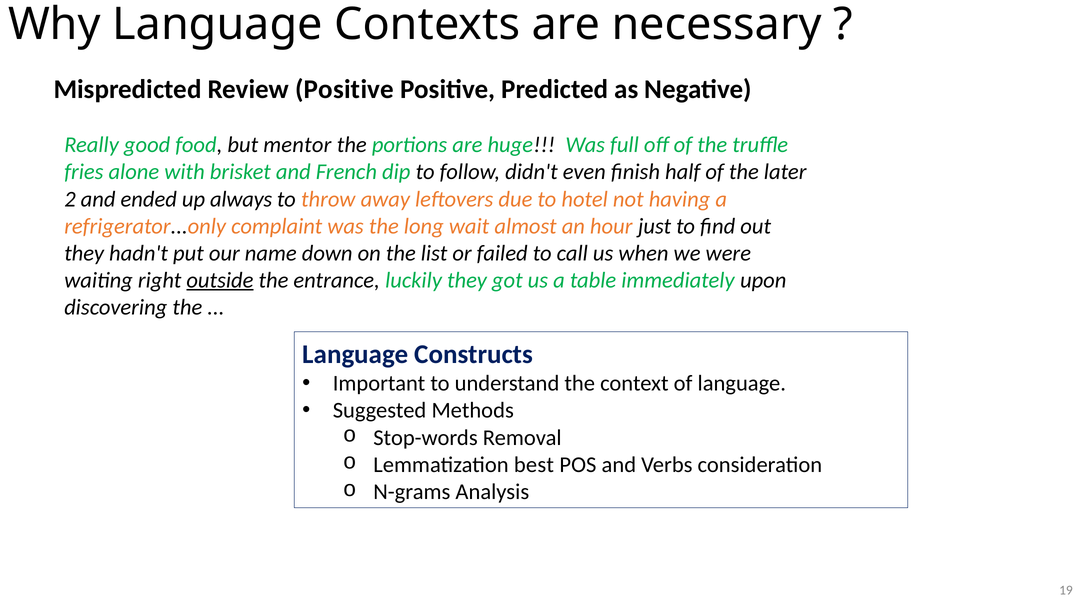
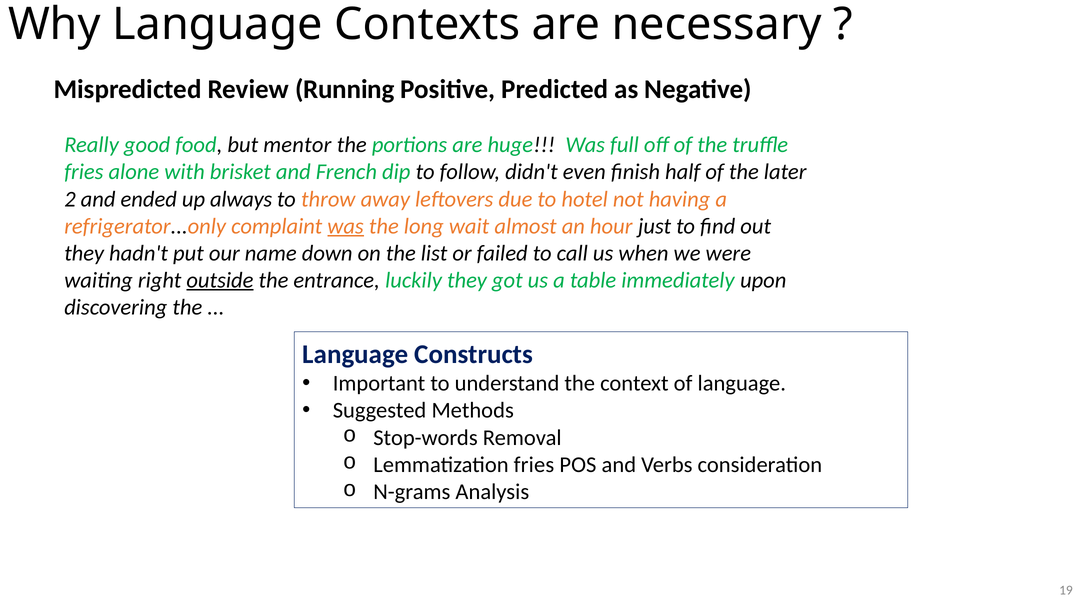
Review Positive: Positive -> Running
was at (346, 226) underline: none -> present
Lemmatization best: best -> fries
